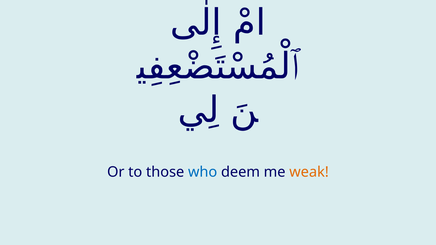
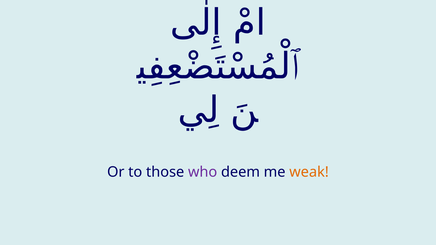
who colour: blue -> purple
